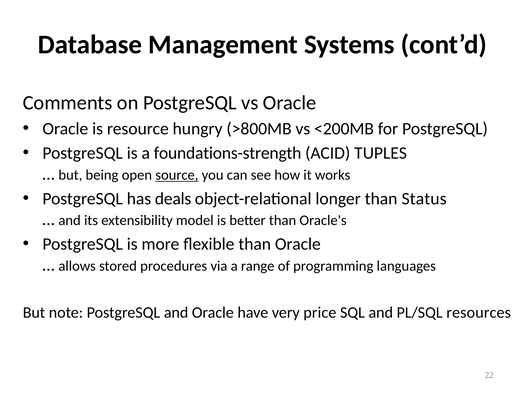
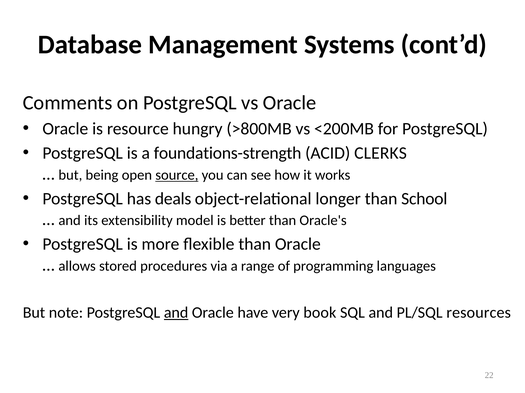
TUPLES: TUPLES -> CLERKS
Status: Status -> School
and at (176, 313) underline: none -> present
price: price -> book
